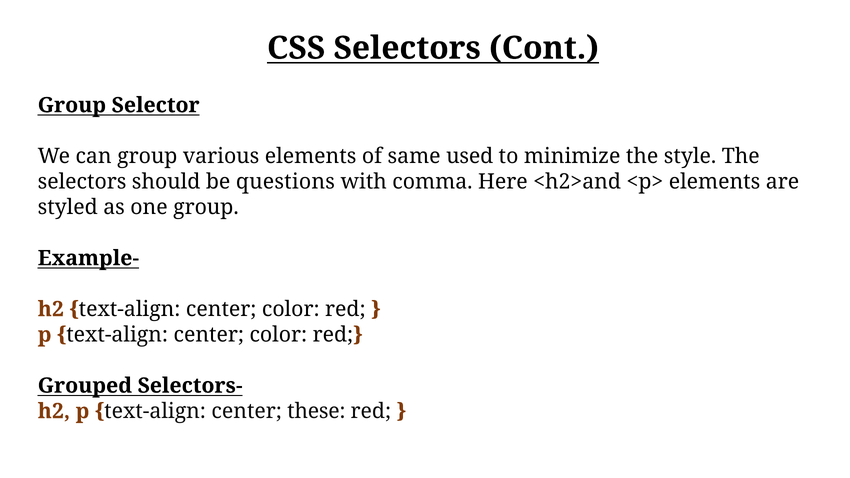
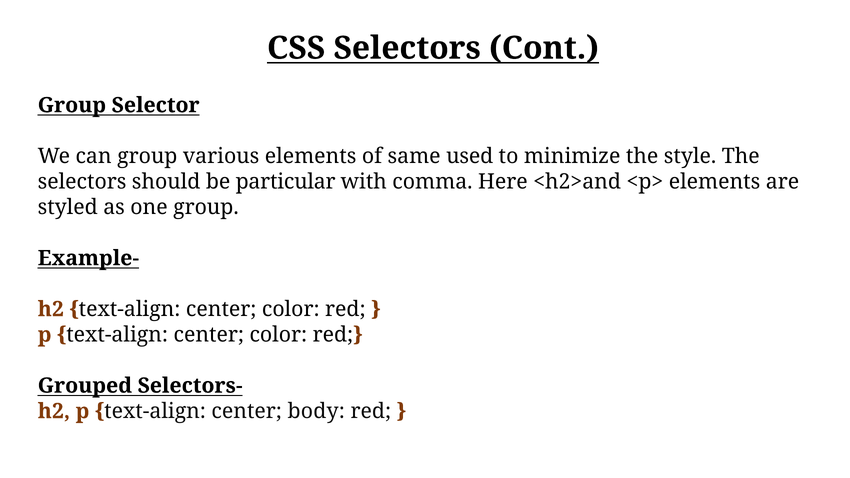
questions: questions -> particular
these: these -> body
